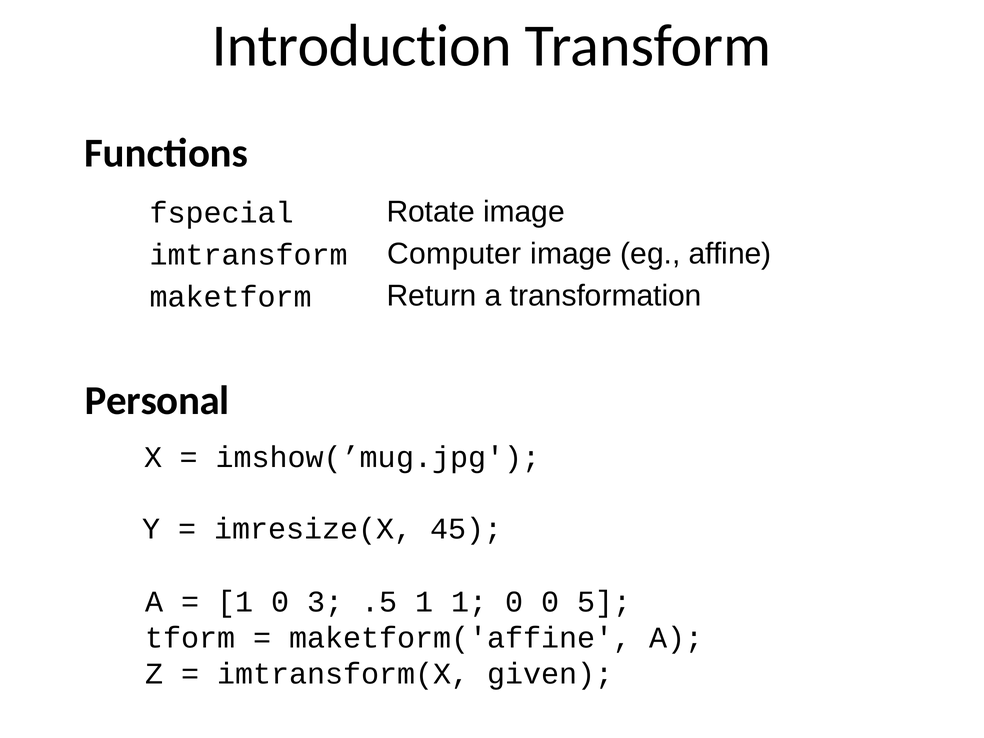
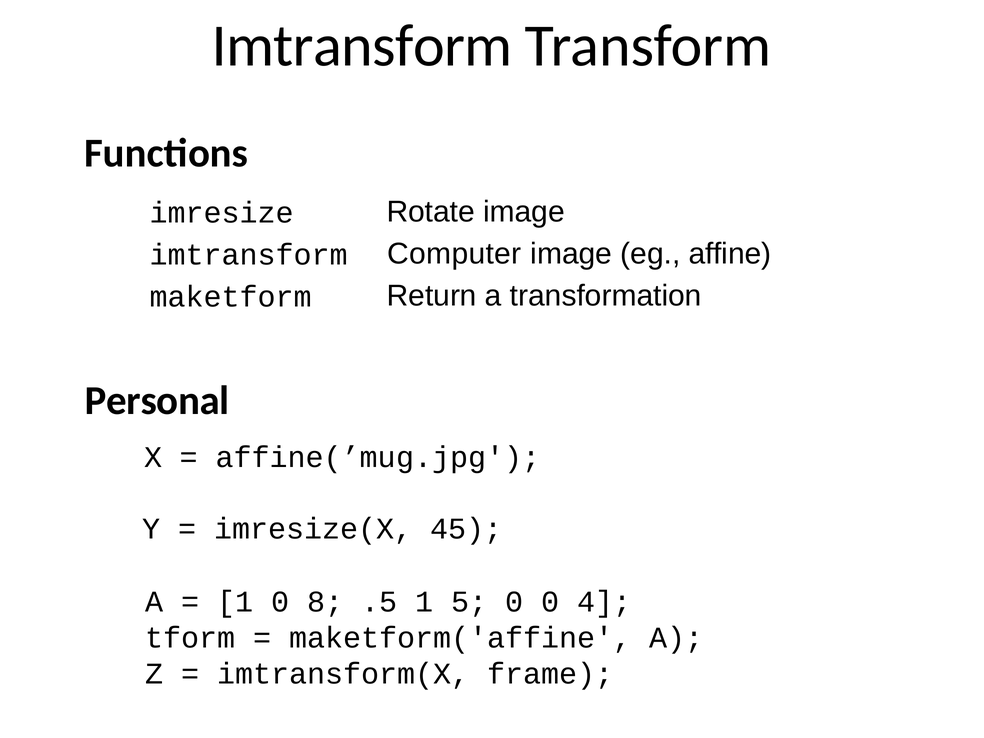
Introduction at (362, 46): Introduction -> Imtransform
fspecial: fspecial -> imresize
imshow(’mug.jpg: imshow(’mug.jpg -> affine(’mug.jpg
3: 3 -> 8
1 1: 1 -> 5
5: 5 -> 4
given: given -> frame
